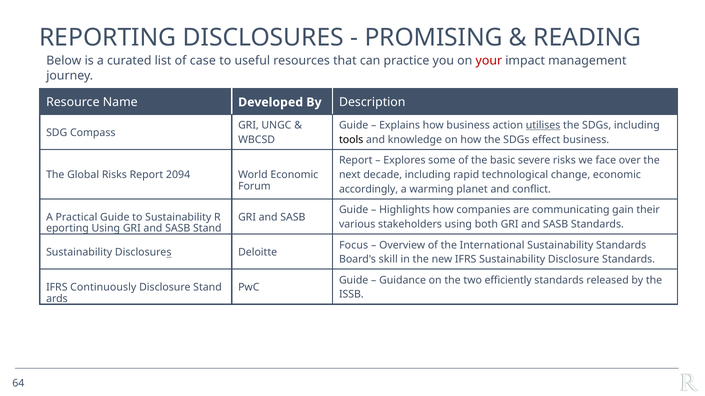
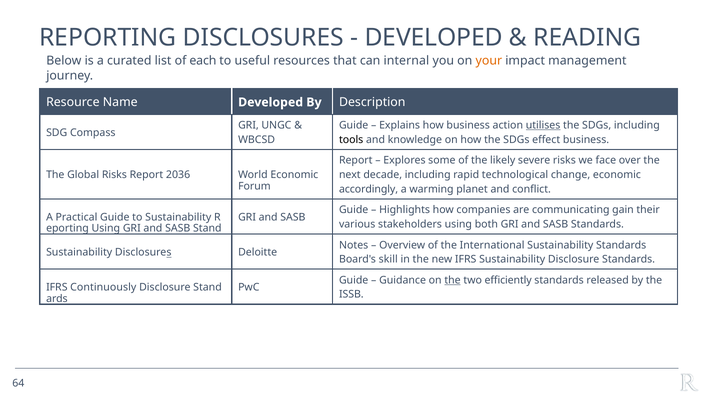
PROMISING at (434, 38): PROMISING -> DEVELOPED
case: case -> each
practice: practice -> internal
your colour: red -> orange
basic: basic -> likely
2094: 2094 -> 2036
Focus: Focus -> Notes
the at (453, 281) underline: none -> present
